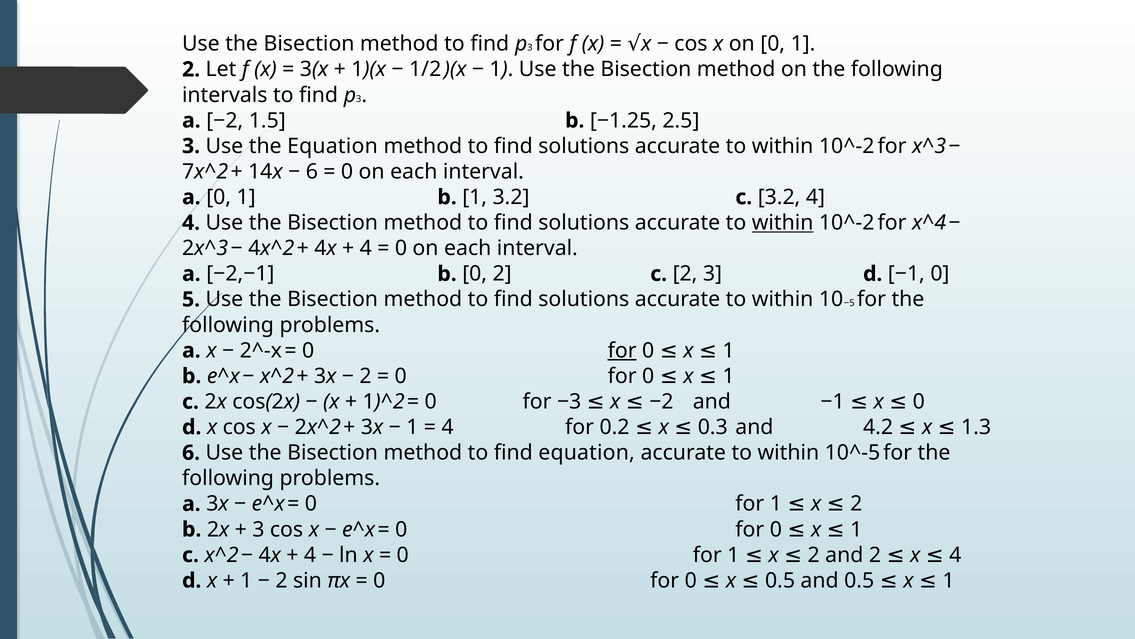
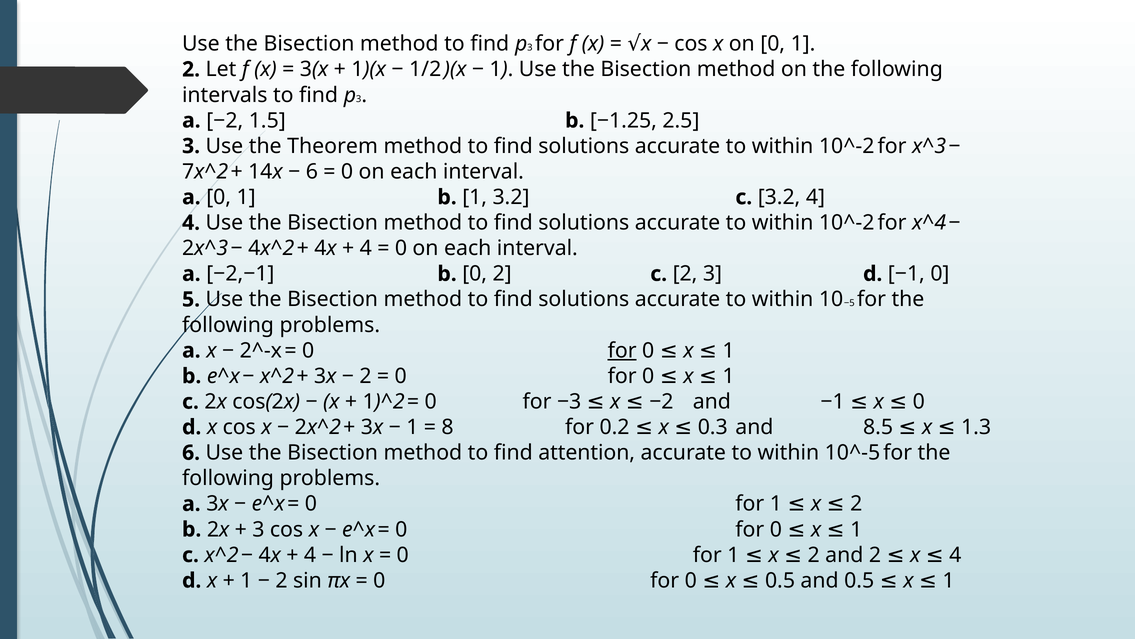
the Equation: Equation -> Theorem
within at (783, 223) underline: present -> none
4 at (448, 427): 4 -> 8
4.2: 4.2 -> 8.5
find equation: equation -> attention
